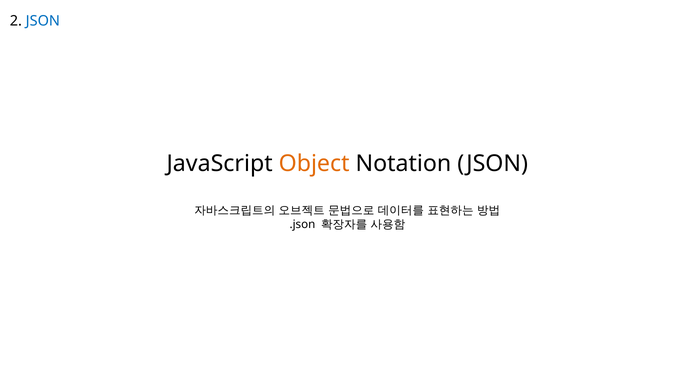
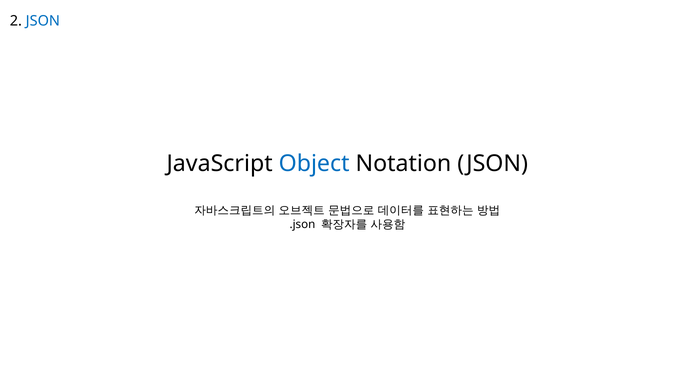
Object colour: orange -> blue
